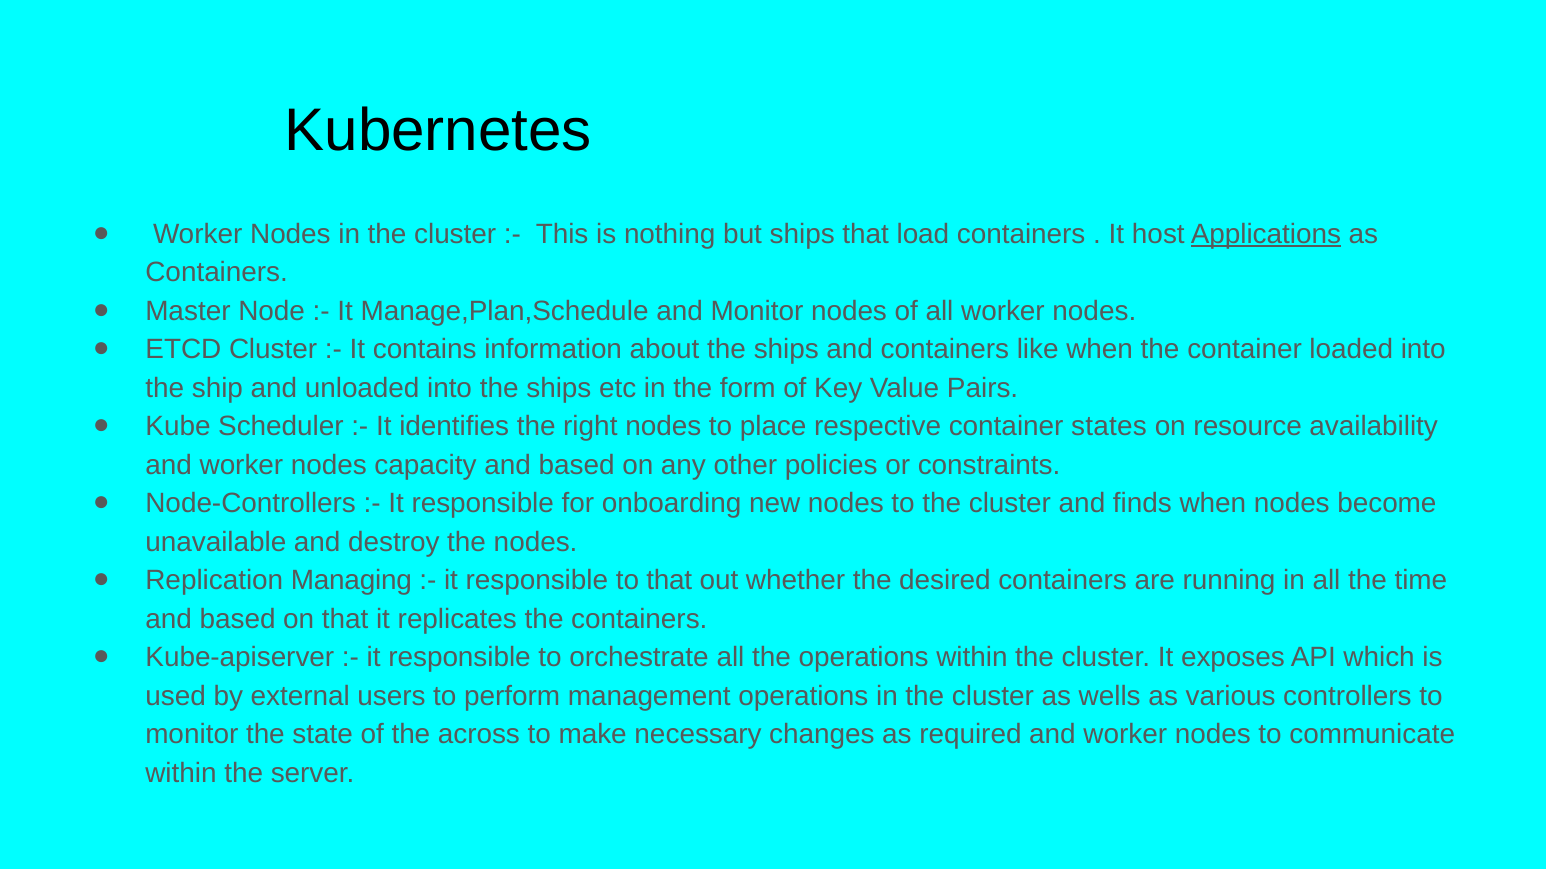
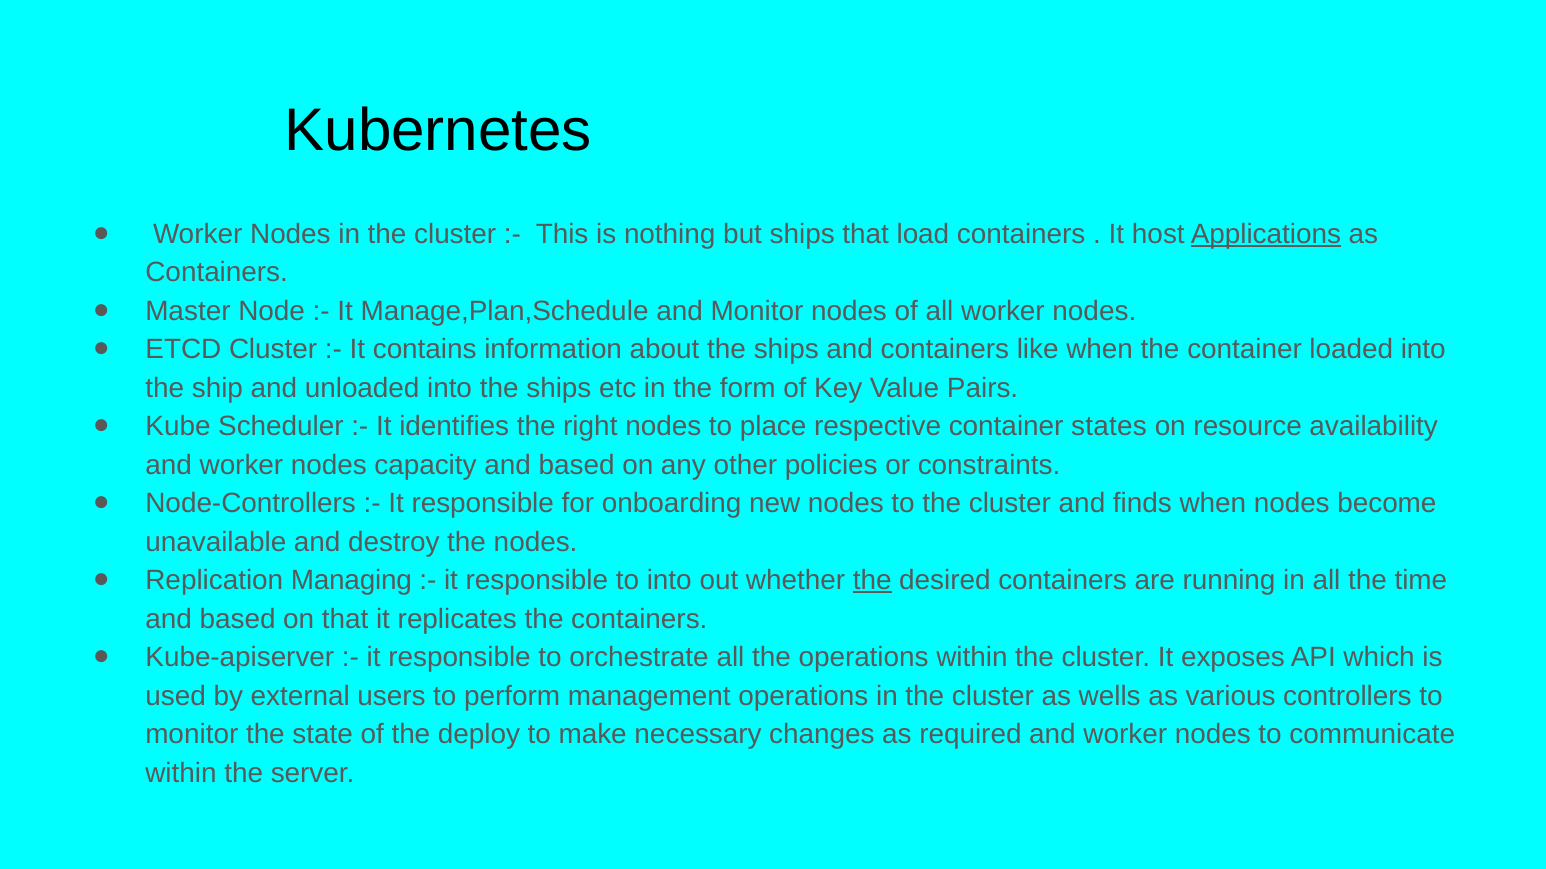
to that: that -> into
the at (872, 581) underline: none -> present
across: across -> deploy
